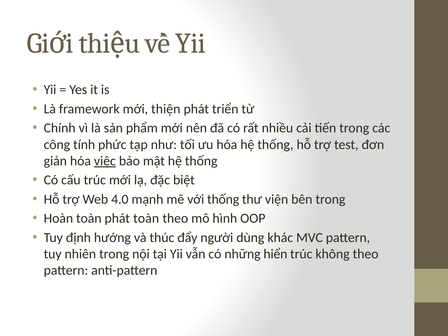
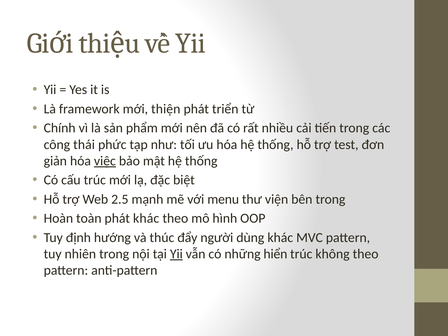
tính: tính -> thái
4.0: 4.0 -> 2.5
với thống: thống -> menu
phát toàn: toàn -> khác
Yii at (176, 254) underline: none -> present
